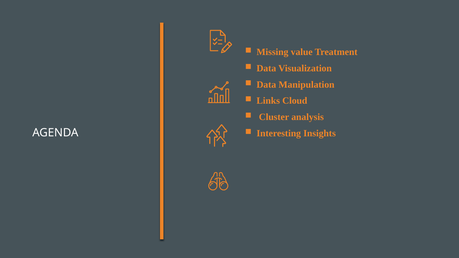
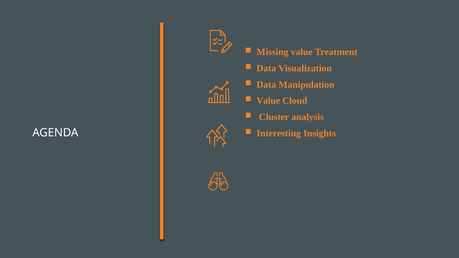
Links at (268, 101): Links -> Value
